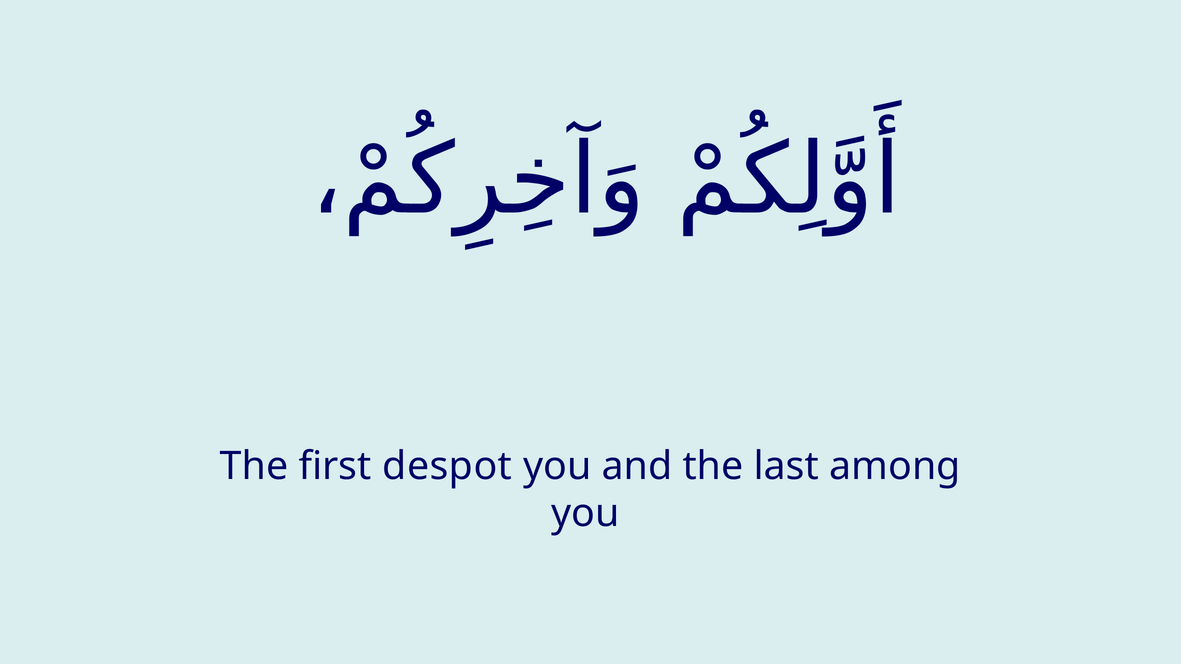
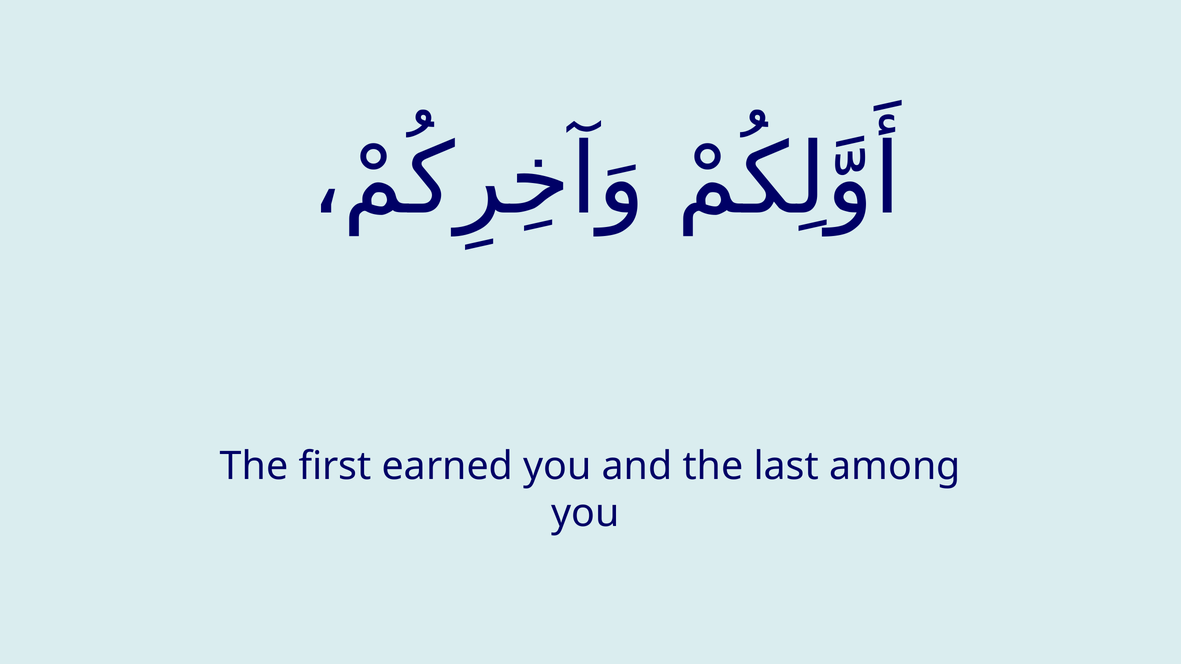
despot: despot -> earned
